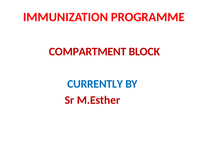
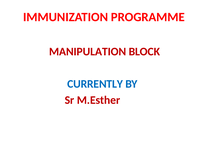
COMPARTMENT: COMPARTMENT -> MANIPULATION
